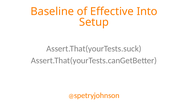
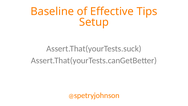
Into: Into -> Tips
